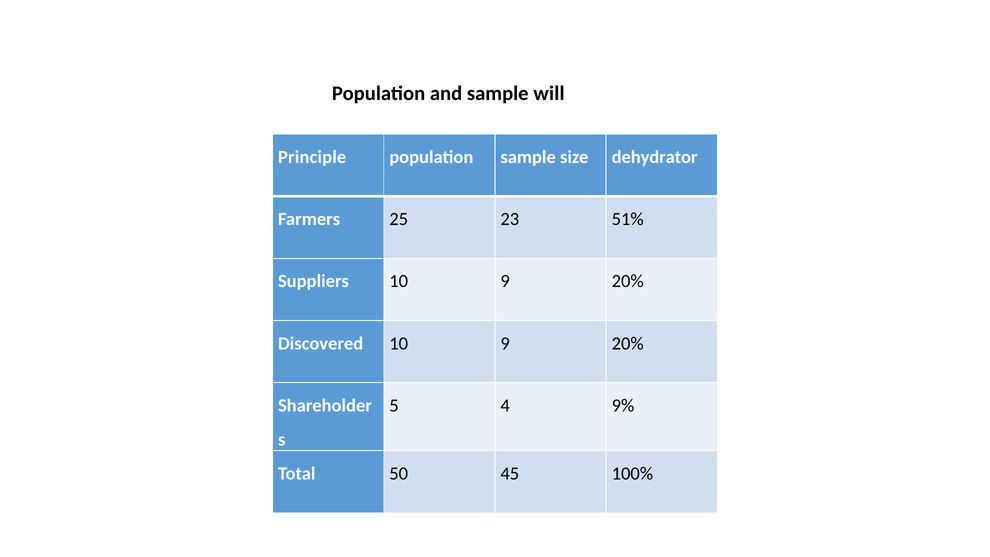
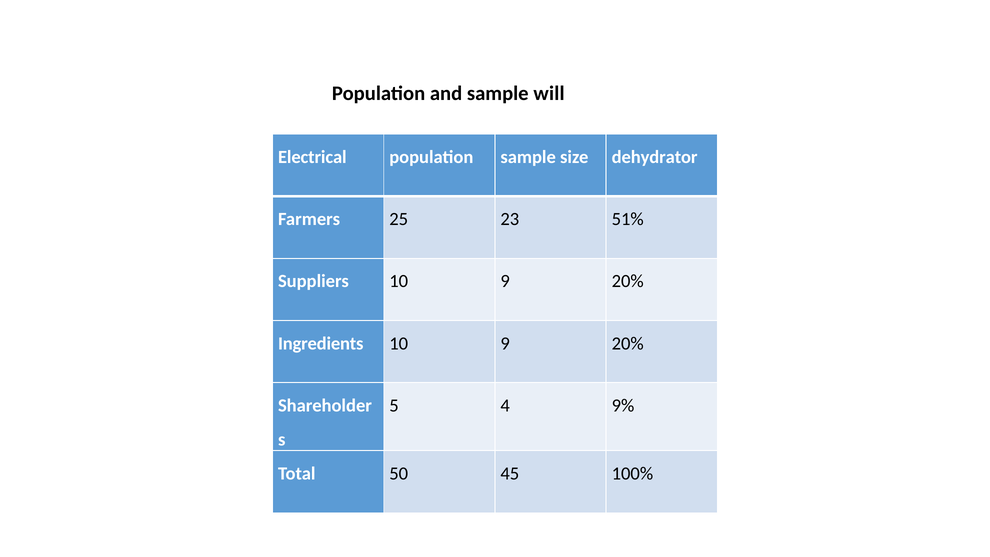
Principle: Principle -> Electrical
Discovered: Discovered -> Ingredients
